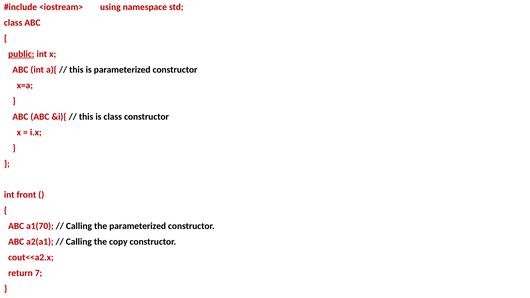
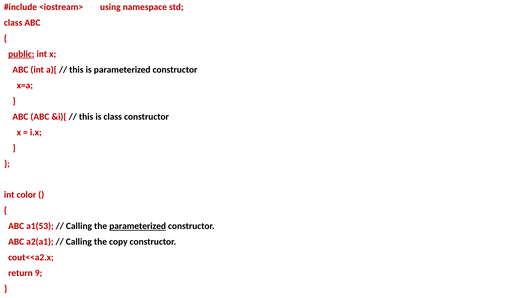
front: front -> color
a1(70: a1(70 -> a1(53
parameterized at (138, 226) underline: none -> present
7: 7 -> 9
